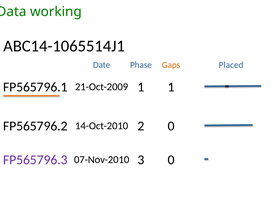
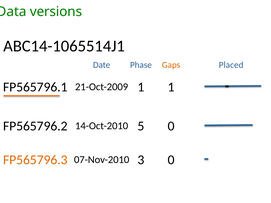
working: working -> versions
2: 2 -> 5
FP565796.3 colour: purple -> orange
